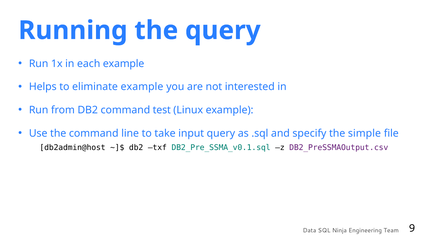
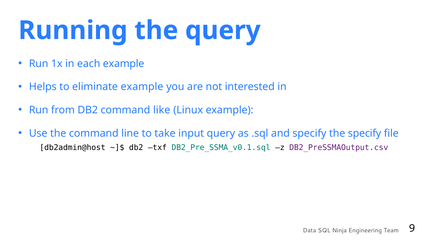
test: test -> like
the simple: simple -> specify
